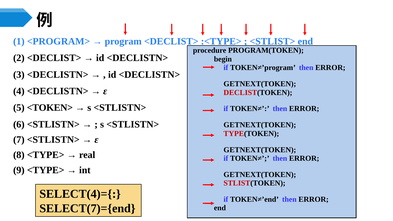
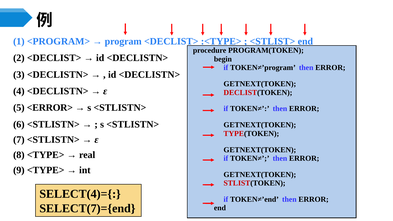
<TOKEN>: <TOKEN> -> <ERROR>
